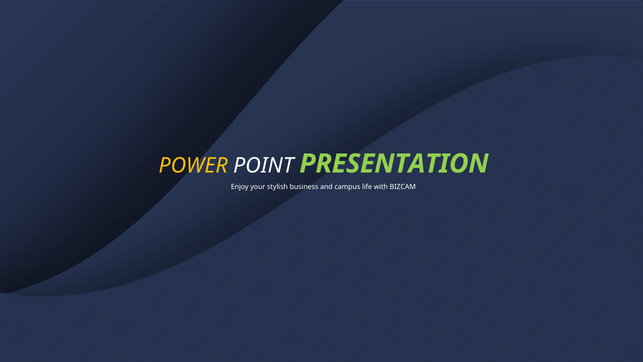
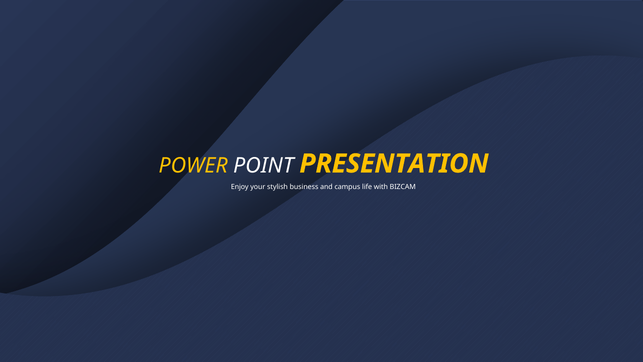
PRESENTATION colour: light green -> yellow
